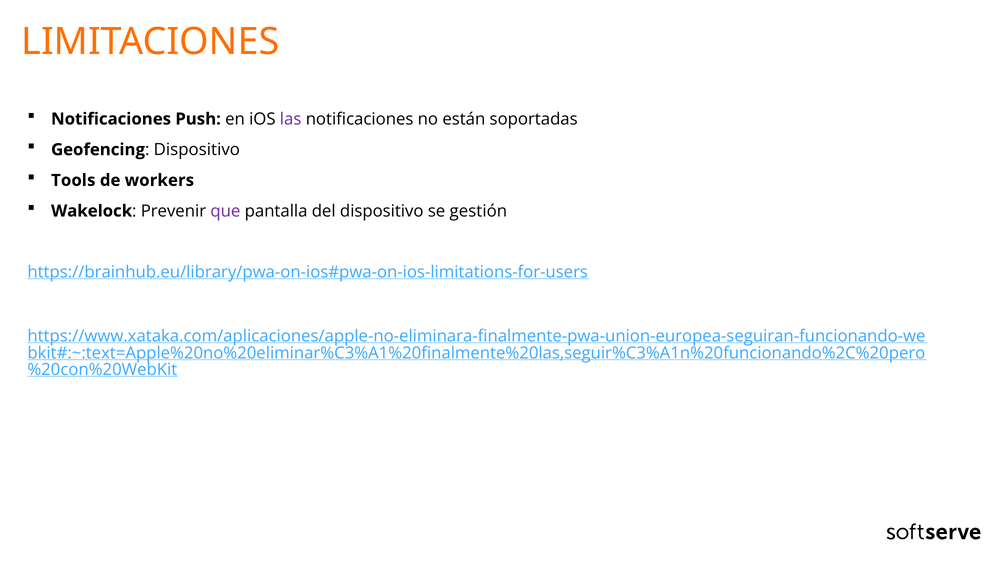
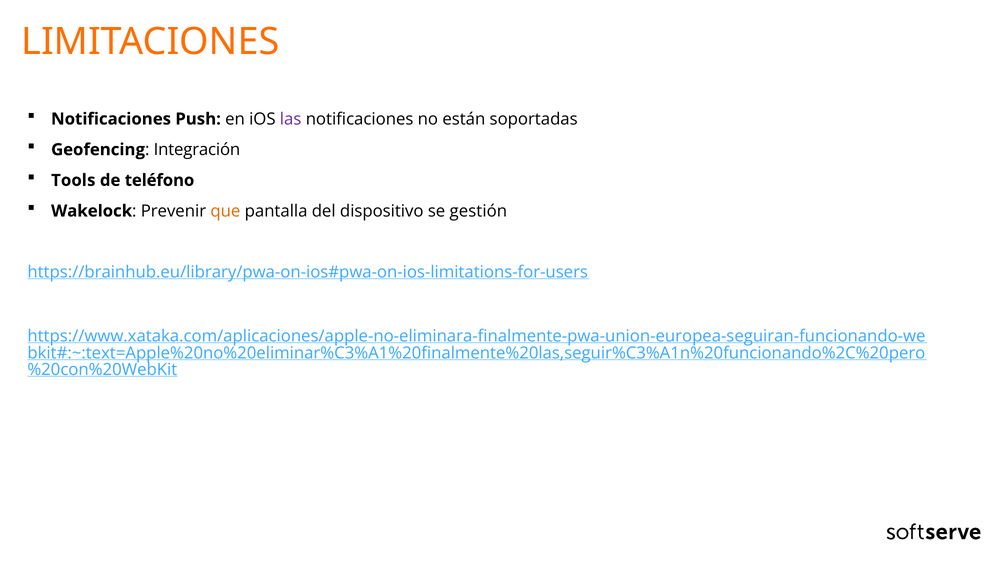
Geofencing Dispositivo: Dispositivo -> Integración
workers: workers -> teléfono
que colour: purple -> orange
